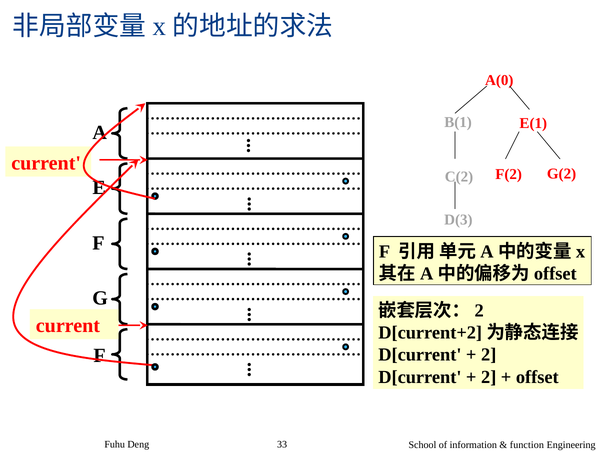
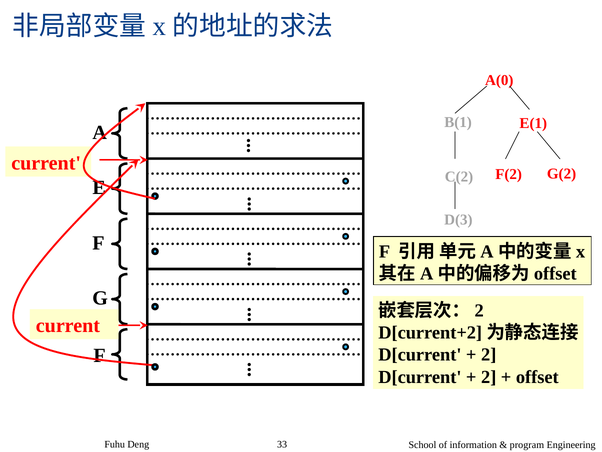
function: function -> program
